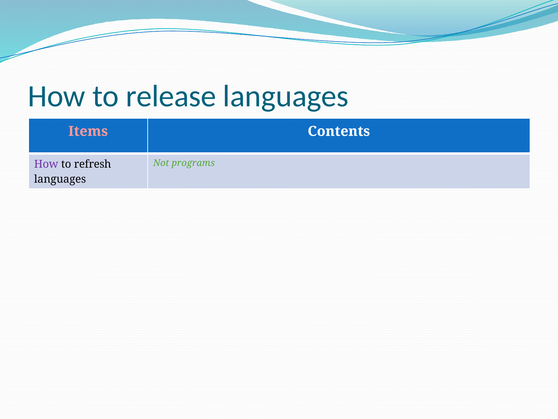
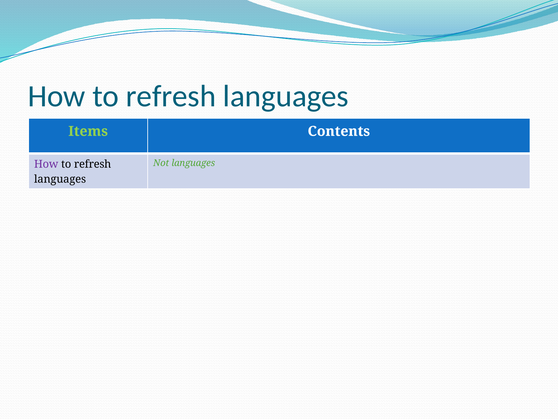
release at (171, 96): release -> refresh
Items colour: pink -> light green
Not programs: programs -> languages
